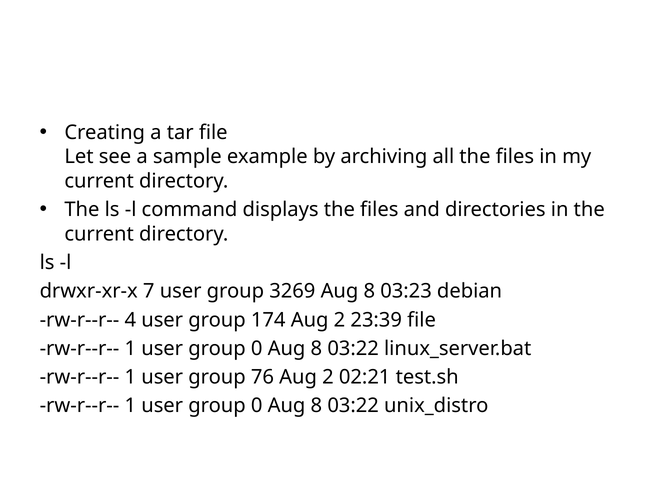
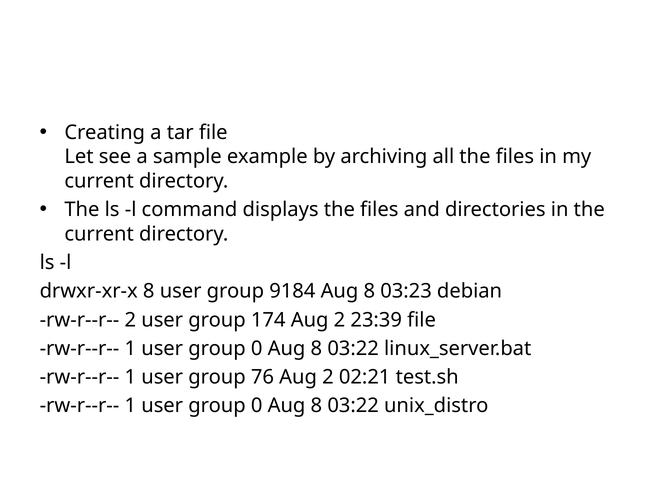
drwxr-xr-x 7: 7 -> 8
3269: 3269 -> 9184
rw-r--r-- 4: 4 -> 2
